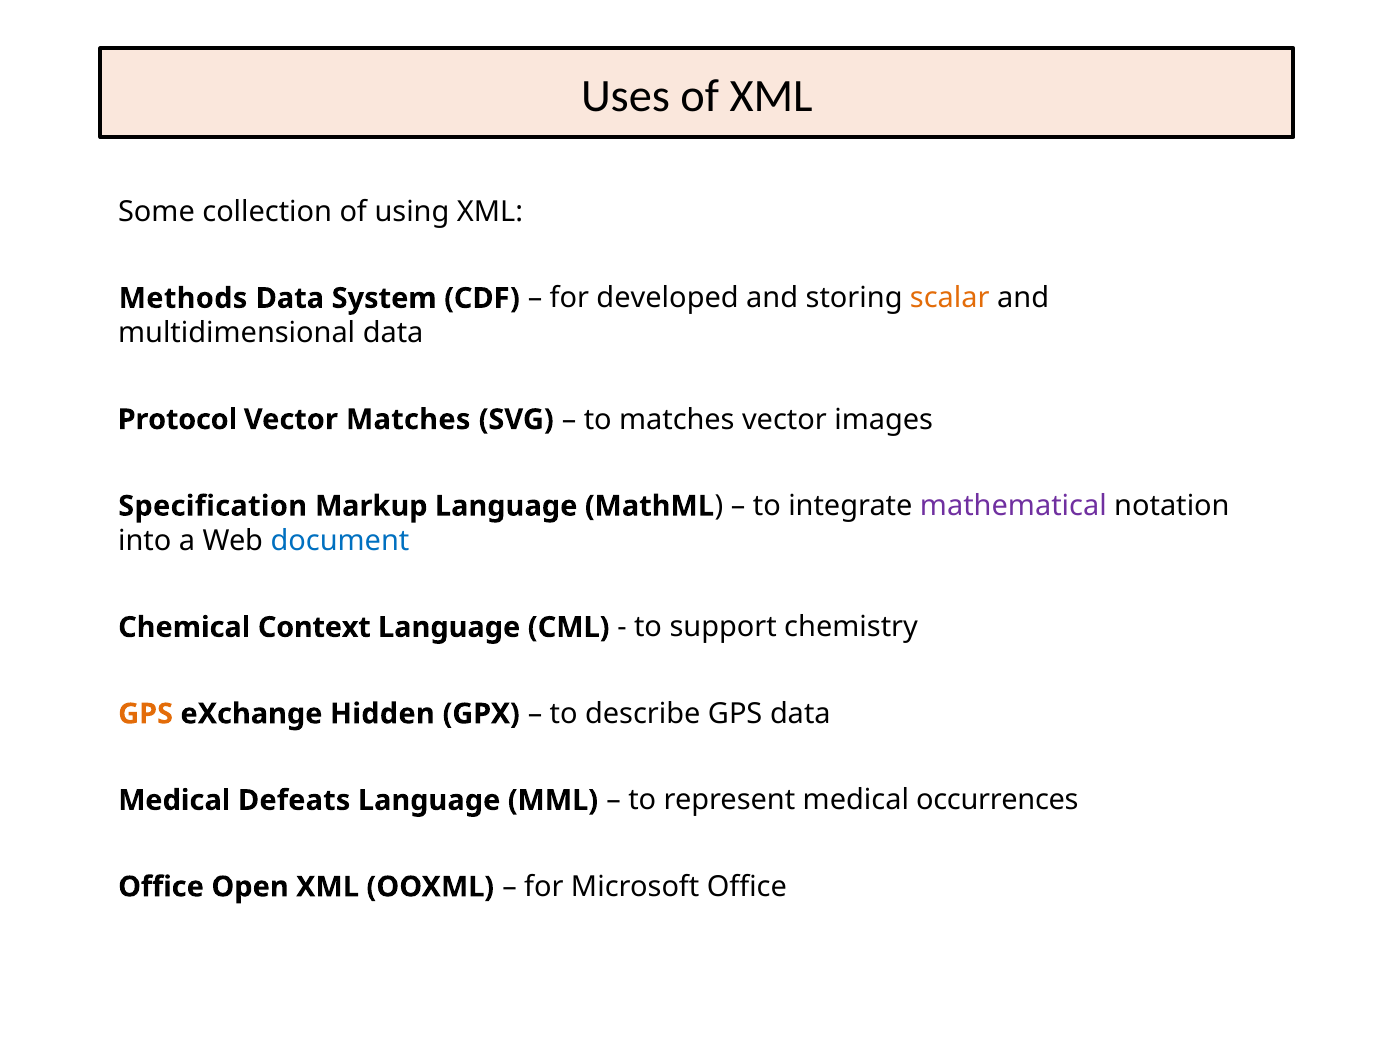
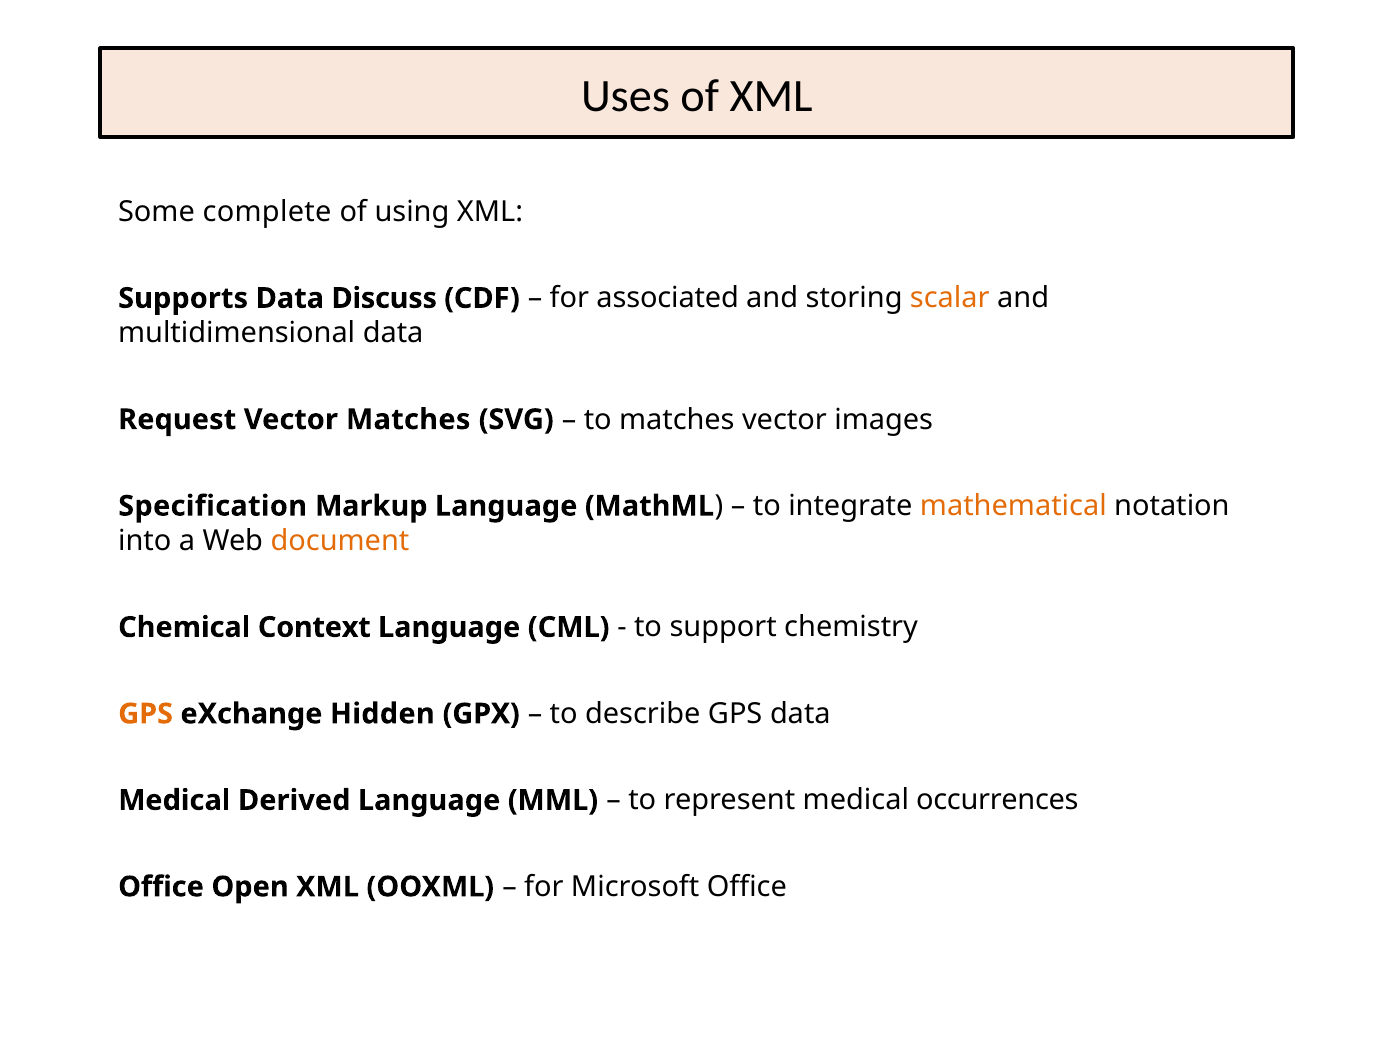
collection: collection -> complete
Methods: Methods -> Supports
System: System -> Discuss
developed: developed -> associated
Protocol: Protocol -> Request
mathematical colour: purple -> orange
document colour: blue -> orange
Defeats: Defeats -> Derived
